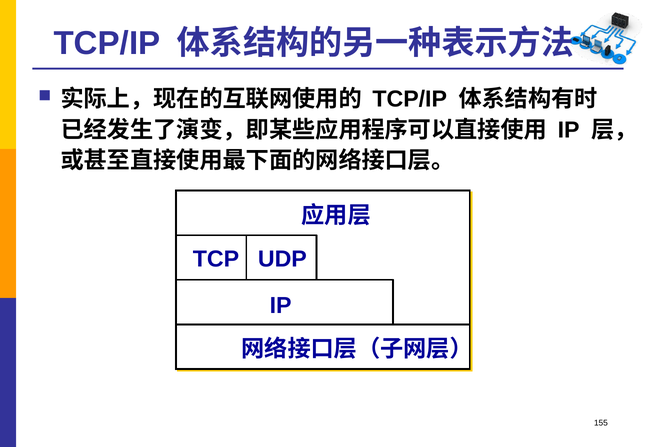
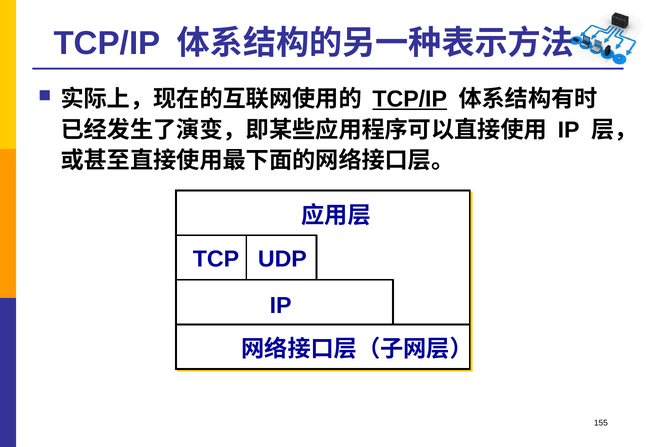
TCP/IP at (410, 99) underline: none -> present
